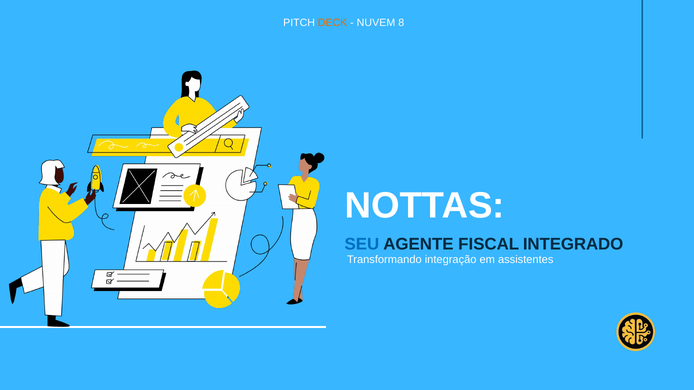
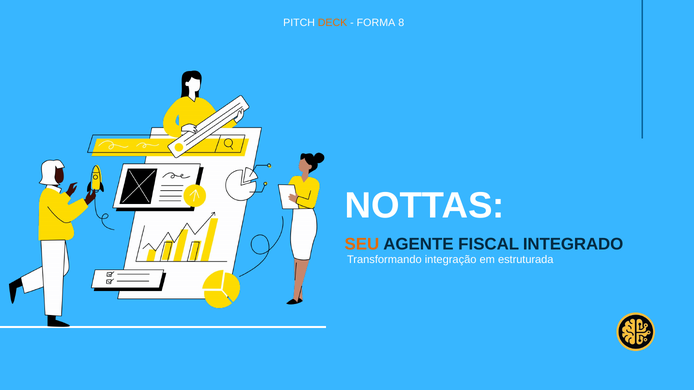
NUVEM: NUVEM -> FORMA
SEU colour: blue -> orange
assistentes: assistentes -> estruturada
